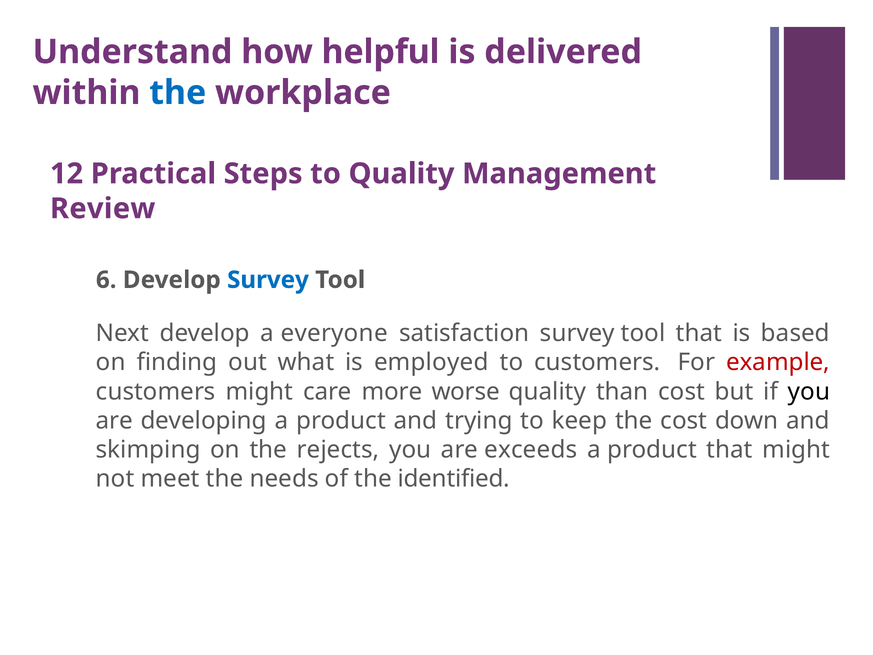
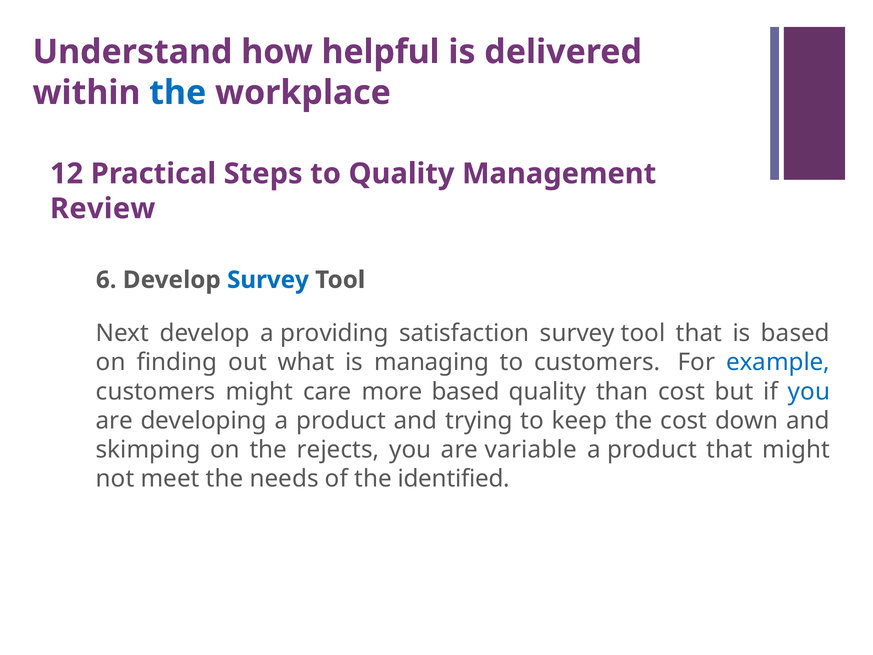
everyone: everyone -> providing
employed: employed -> managing
example colour: red -> blue
more worse: worse -> based
you at (809, 391) colour: black -> blue
exceeds: exceeds -> variable
